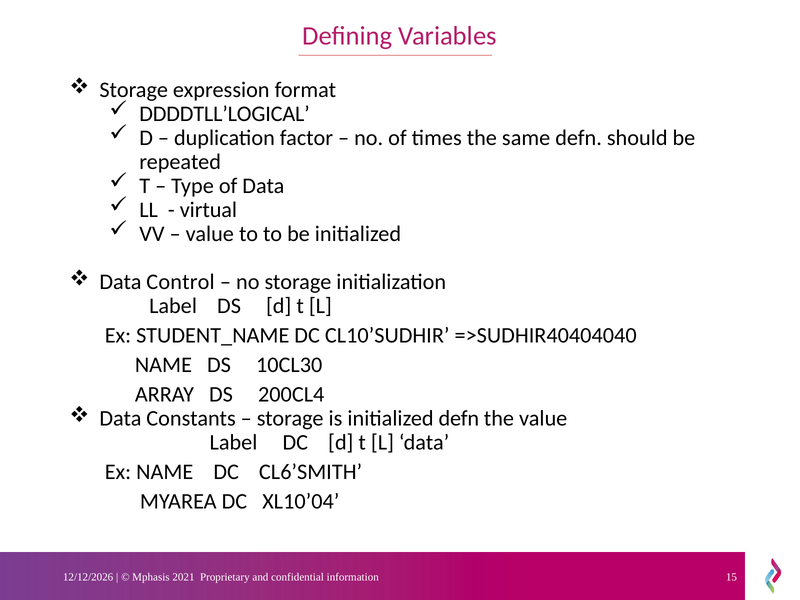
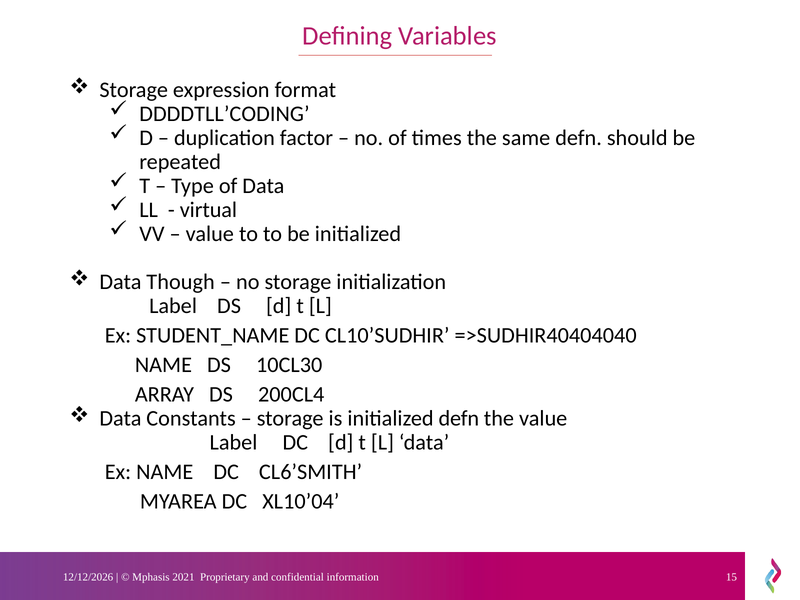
DDDDTLL’LOGICAL: DDDDTLL’LOGICAL -> DDDDTLL’CODING
Control: Control -> Though
